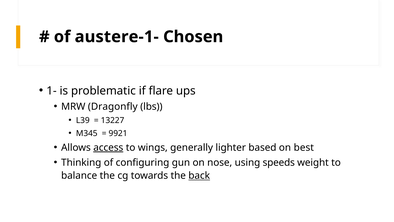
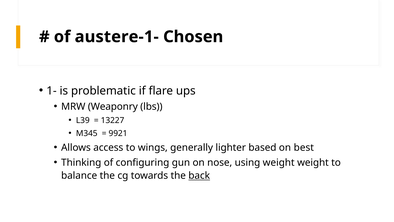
Dragonfly: Dragonfly -> Weaponry
access underline: present -> none
using speeds: speeds -> weight
